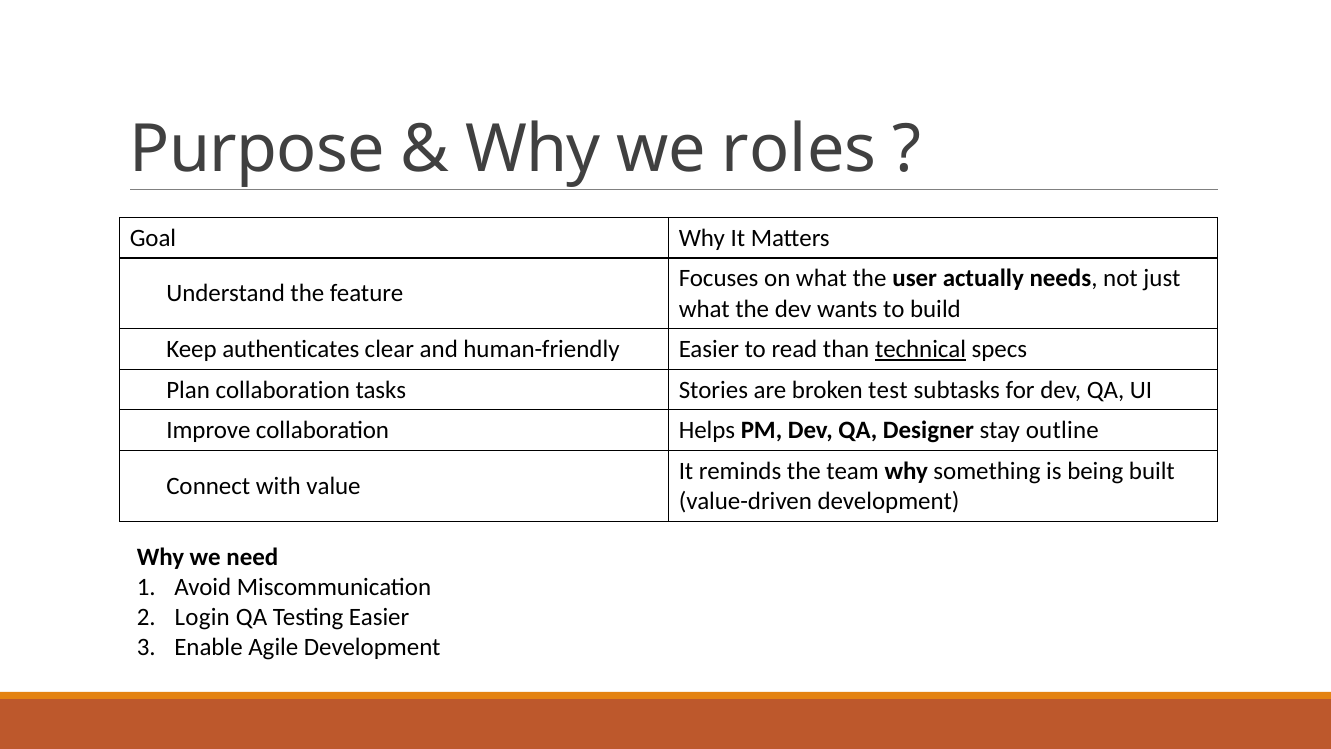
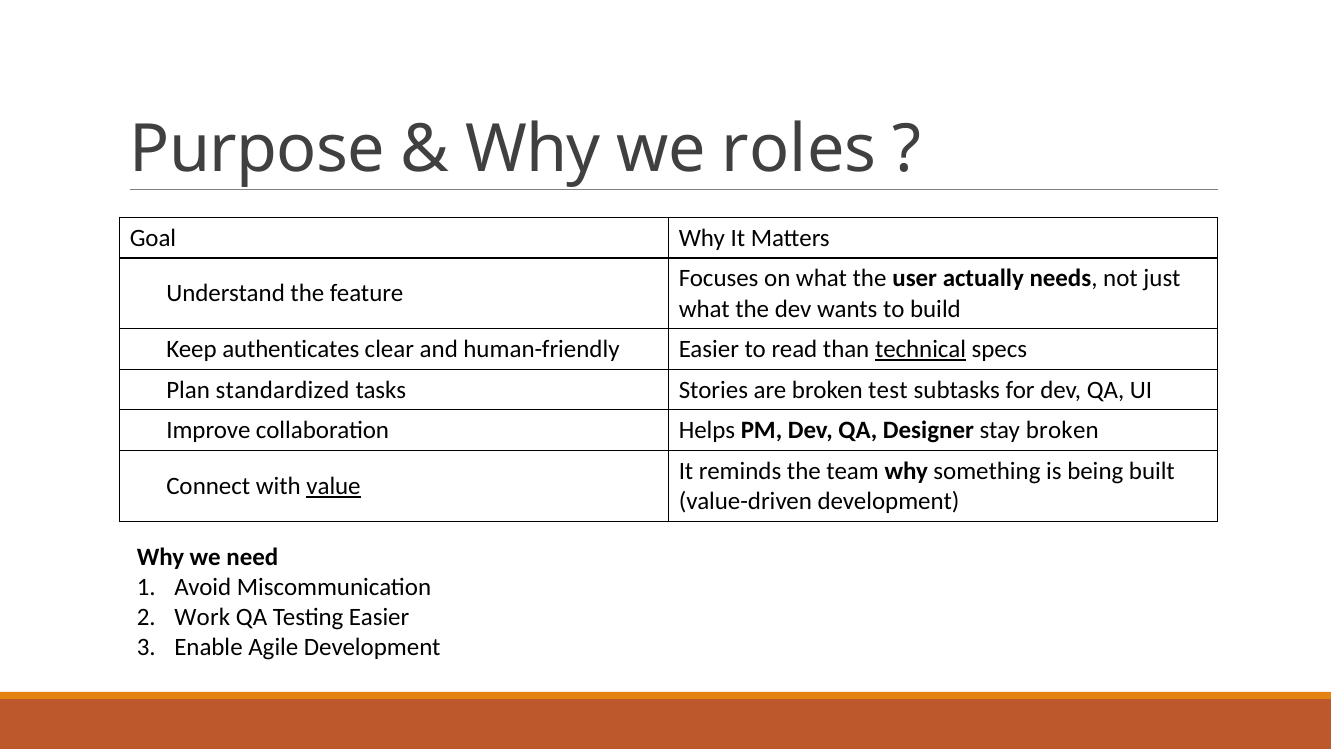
collaboration at (283, 390): collaboration -> standardized
stay outline: outline -> broken
value underline: none -> present
Login: Login -> Work
